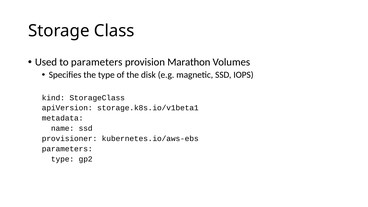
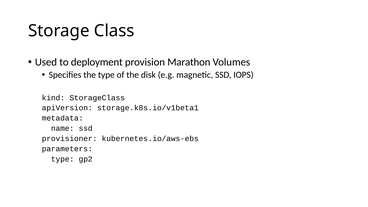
to parameters: parameters -> deployment
